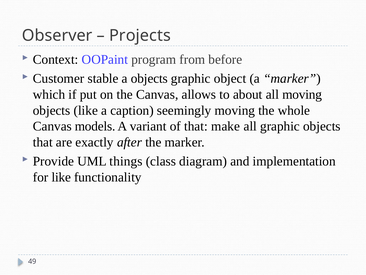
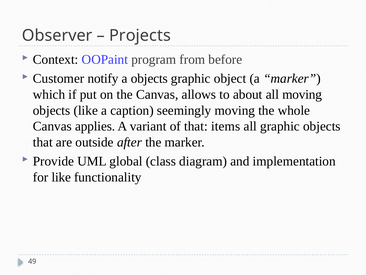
stable: stable -> notify
models: models -> applies
make: make -> items
exactly: exactly -> outside
things: things -> global
